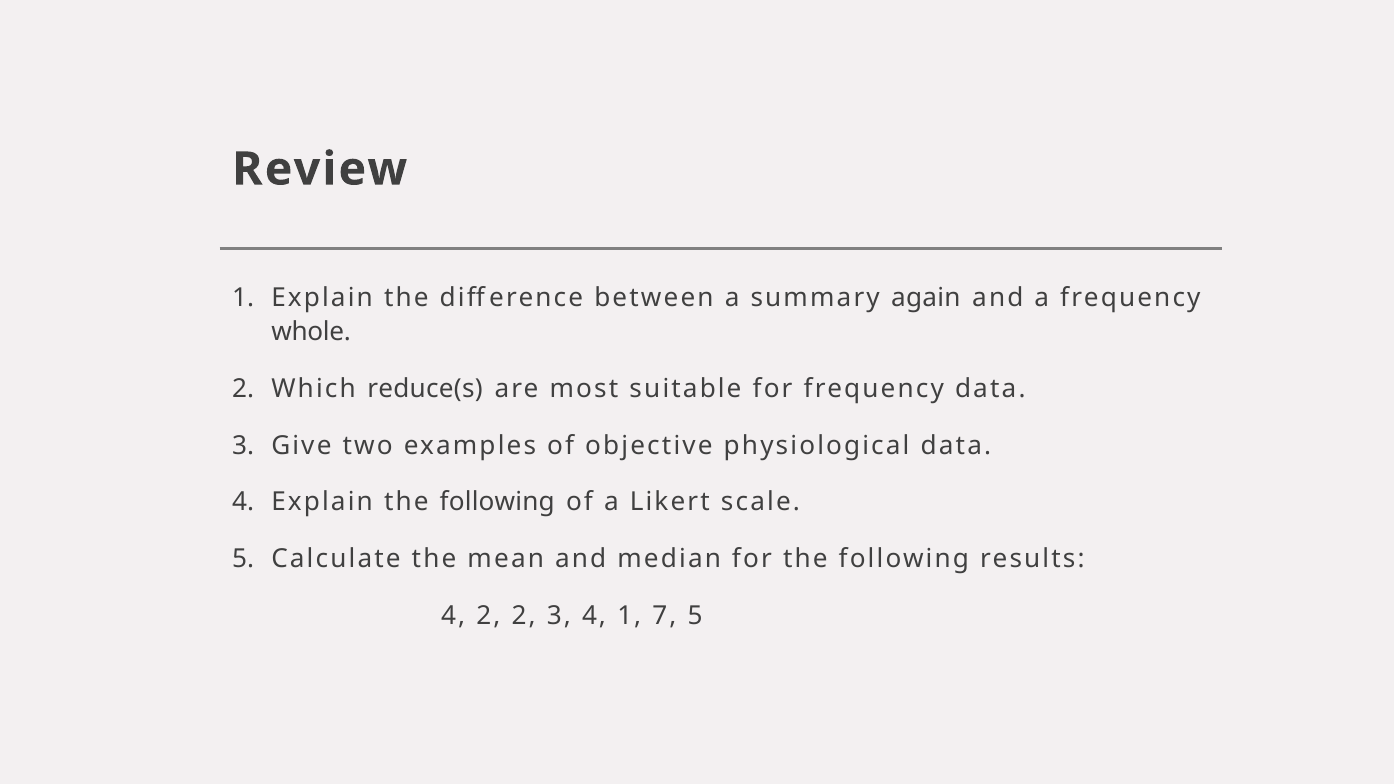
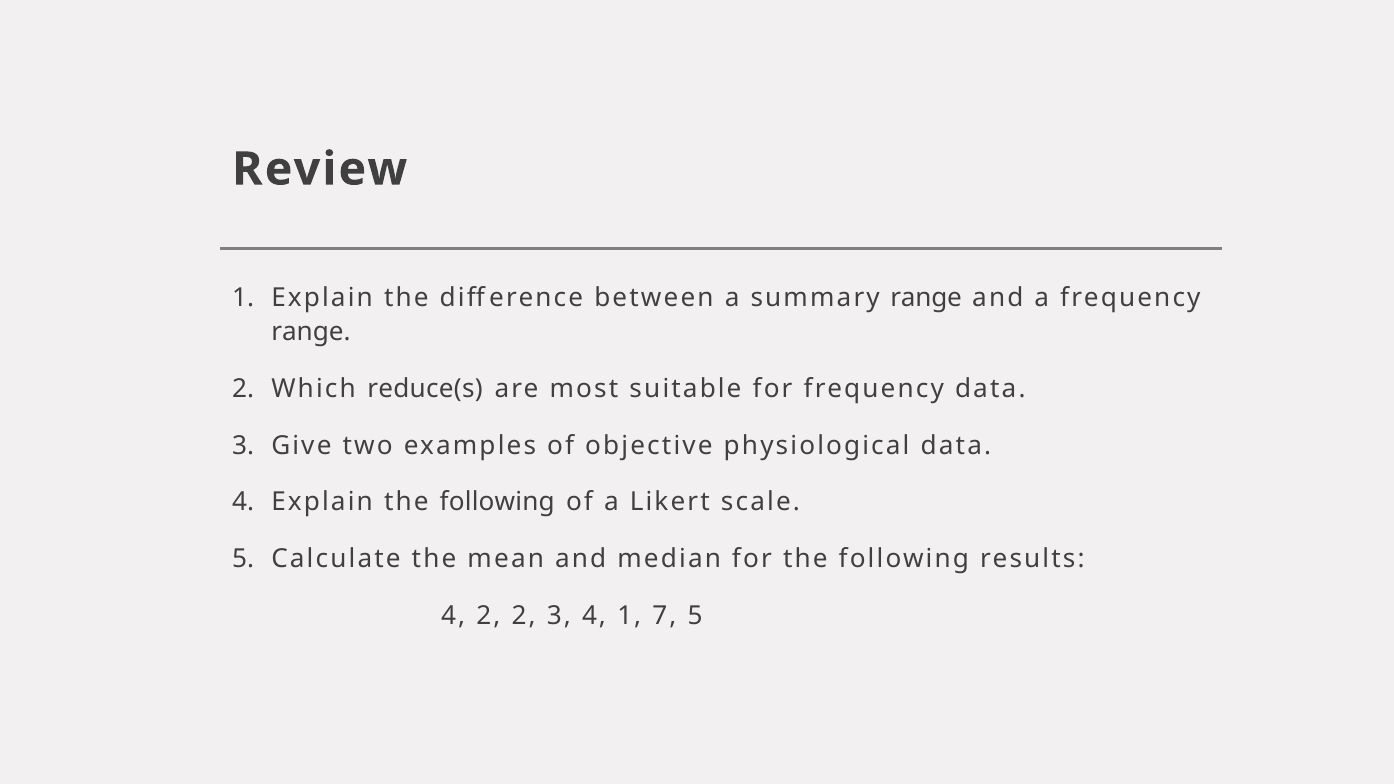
summary again: again -> range
whole at (311, 332): whole -> range
